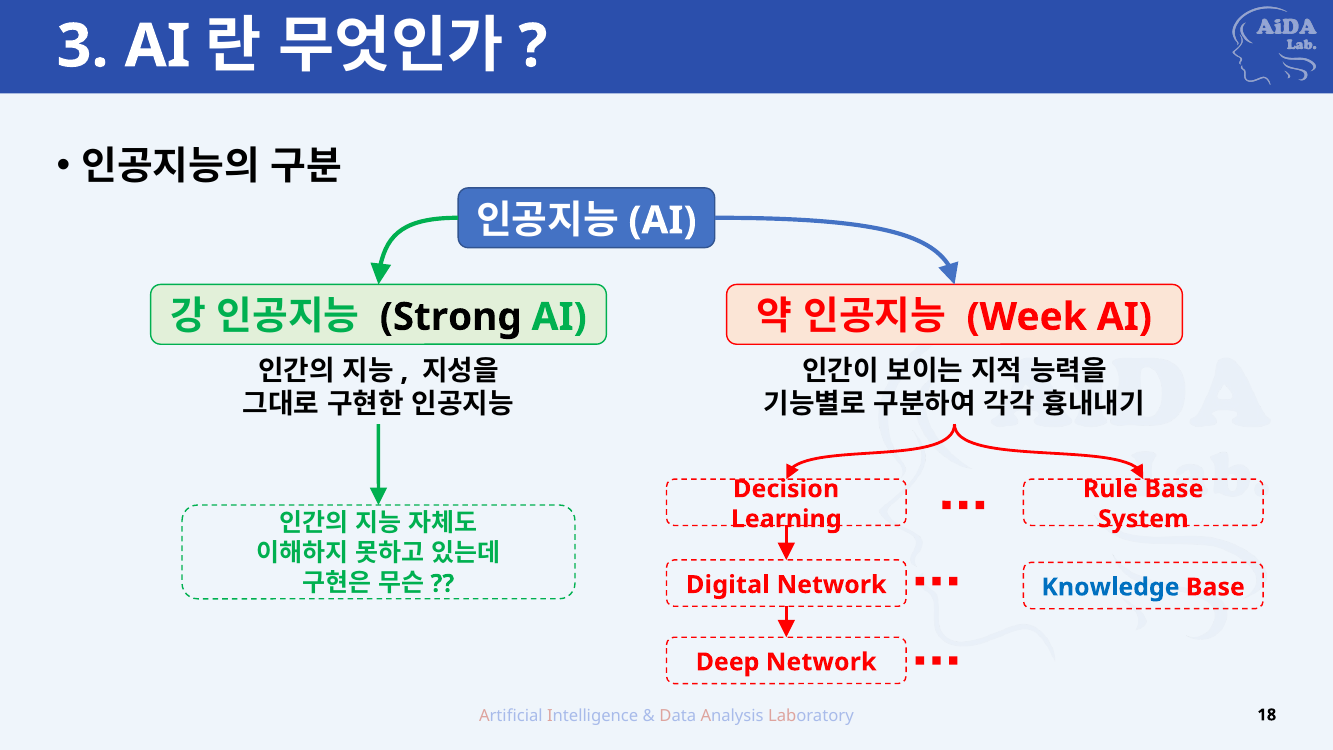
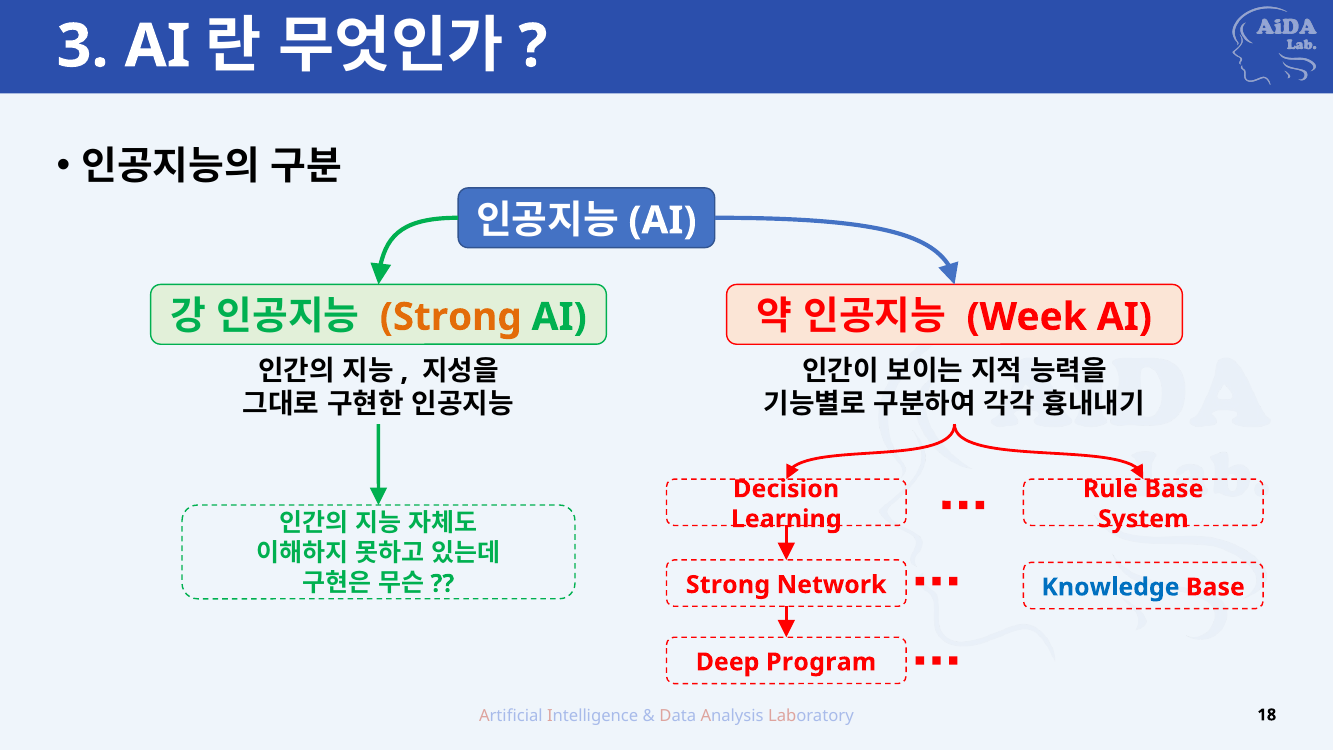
Strong at (451, 317) colour: black -> orange
Digital at (728, 585): Digital -> Strong
Deep Network: Network -> Program
